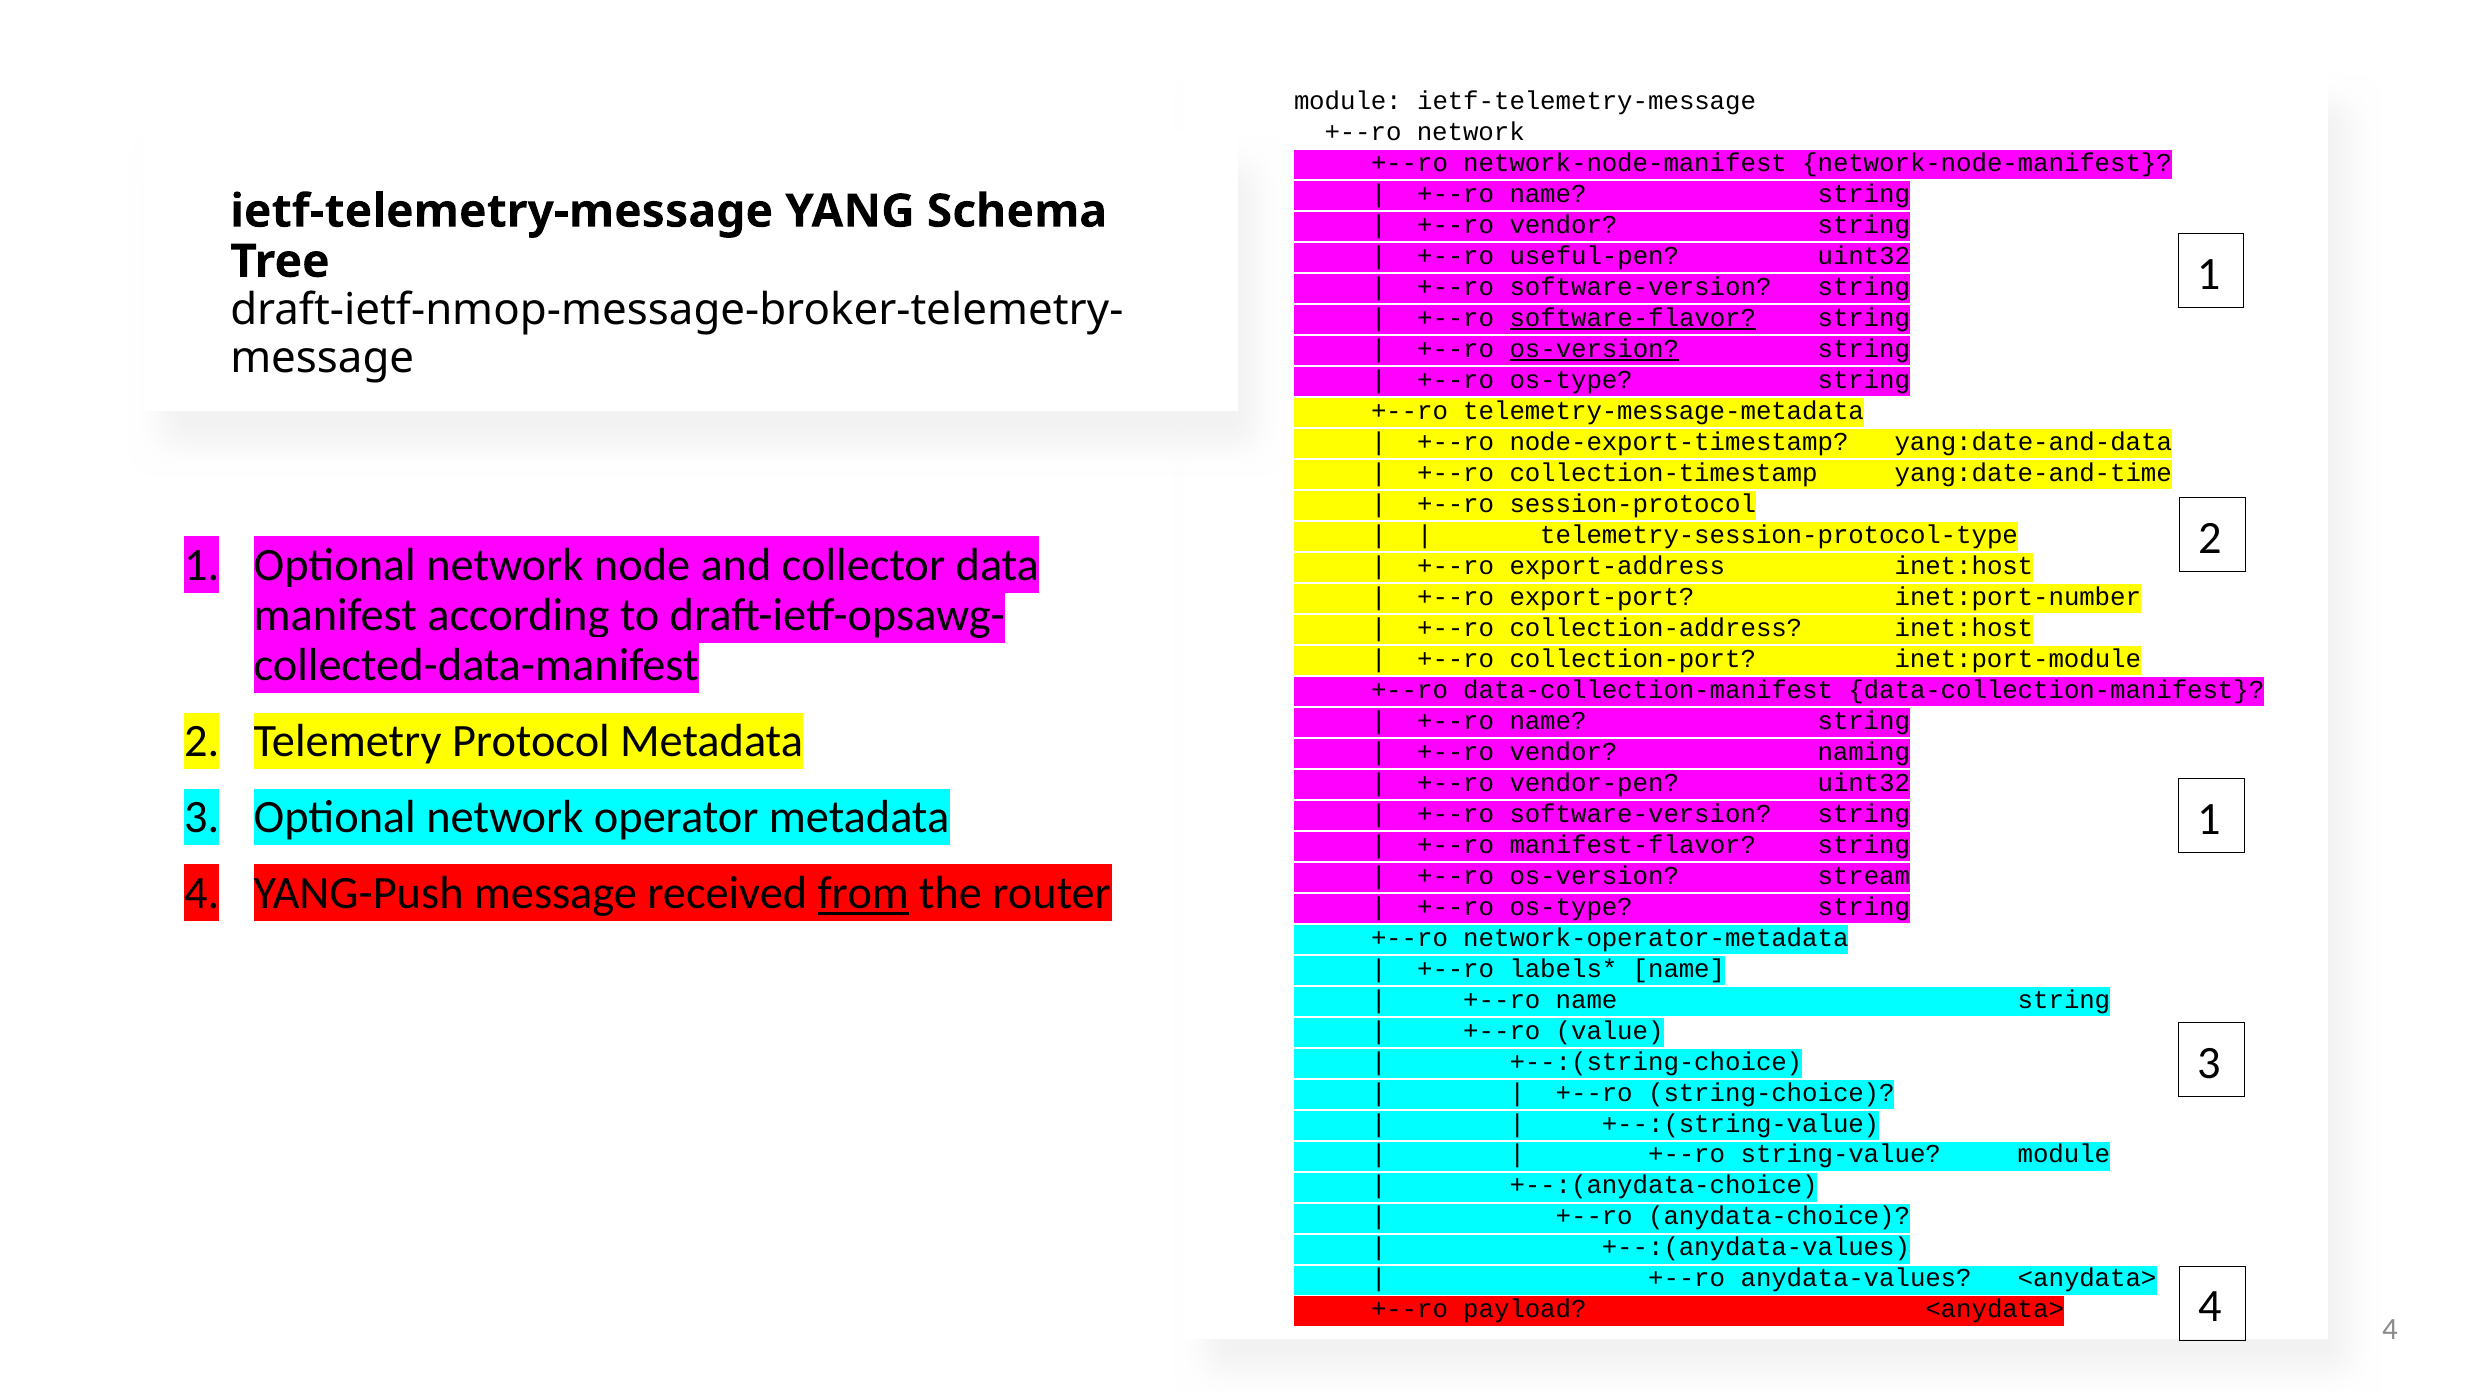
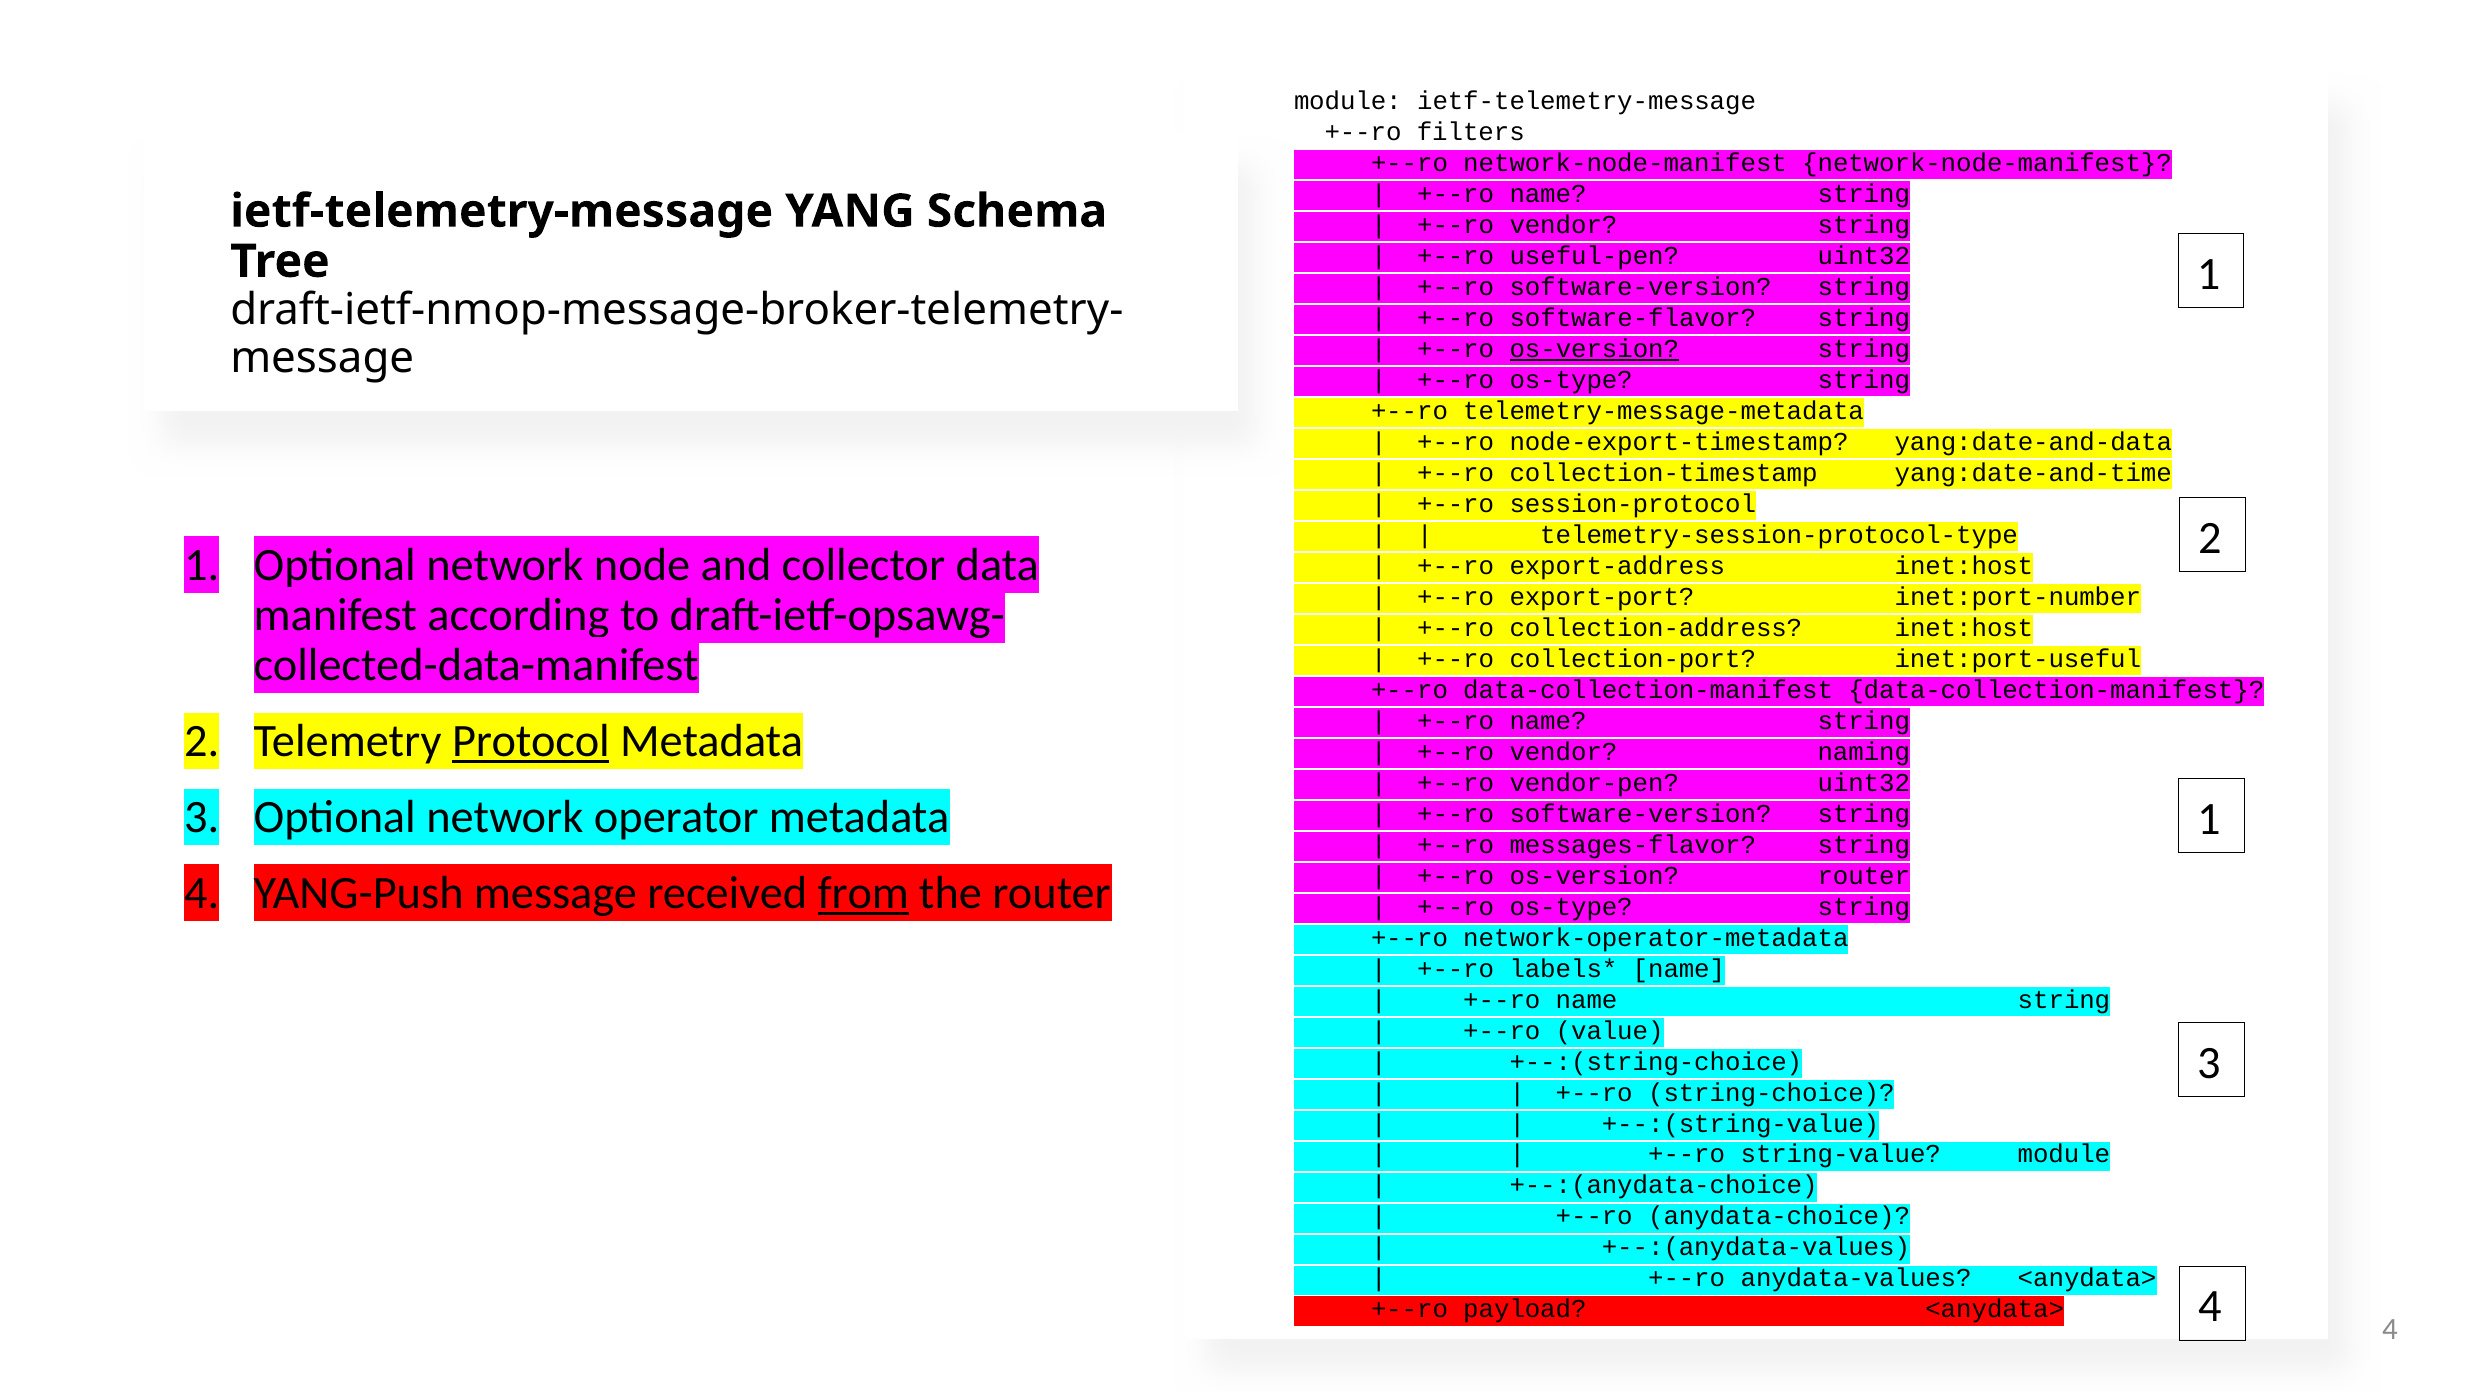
+--ro network: network -> filters
software-flavor underline: present -> none
inet:port-module: inet:port-module -> inet:port-useful
Protocol underline: none -> present
manifest-flavor: manifest-flavor -> messages-flavor
os-version stream: stream -> router
